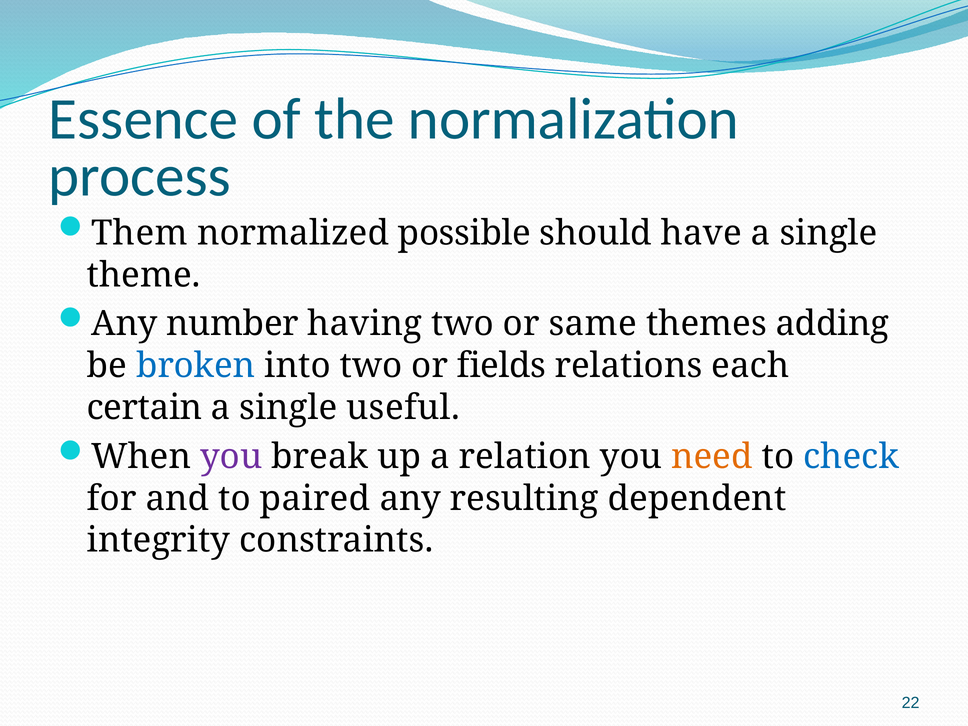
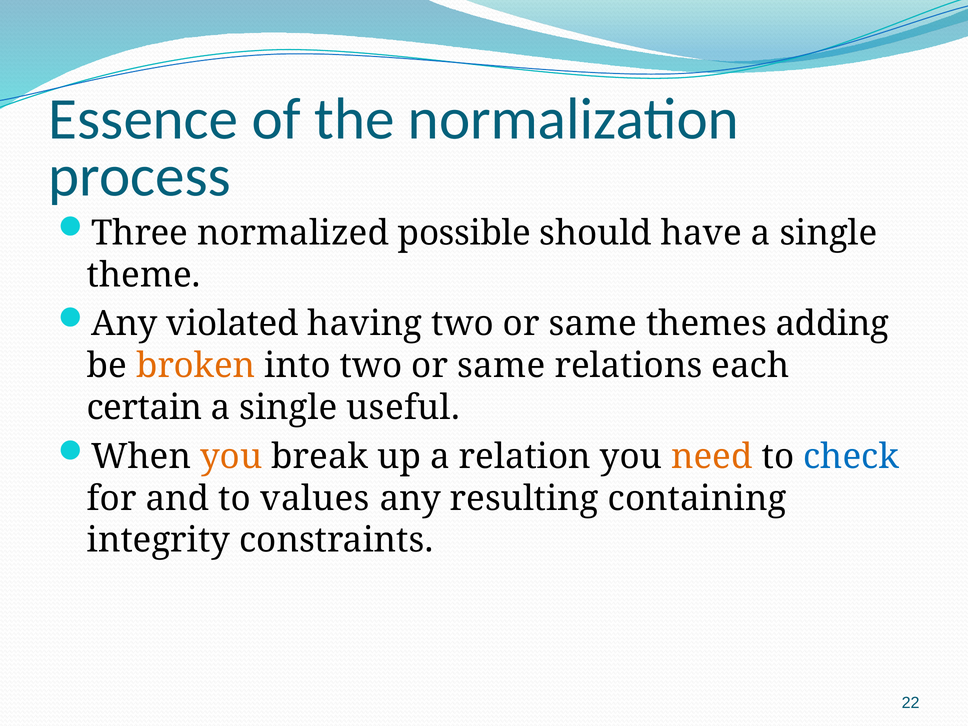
Them: Them -> Three
number: number -> violated
broken colour: blue -> orange
into two or fields: fields -> same
you at (231, 457) colour: purple -> orange
paired: paired -> values
dependent: dependent -> containing
